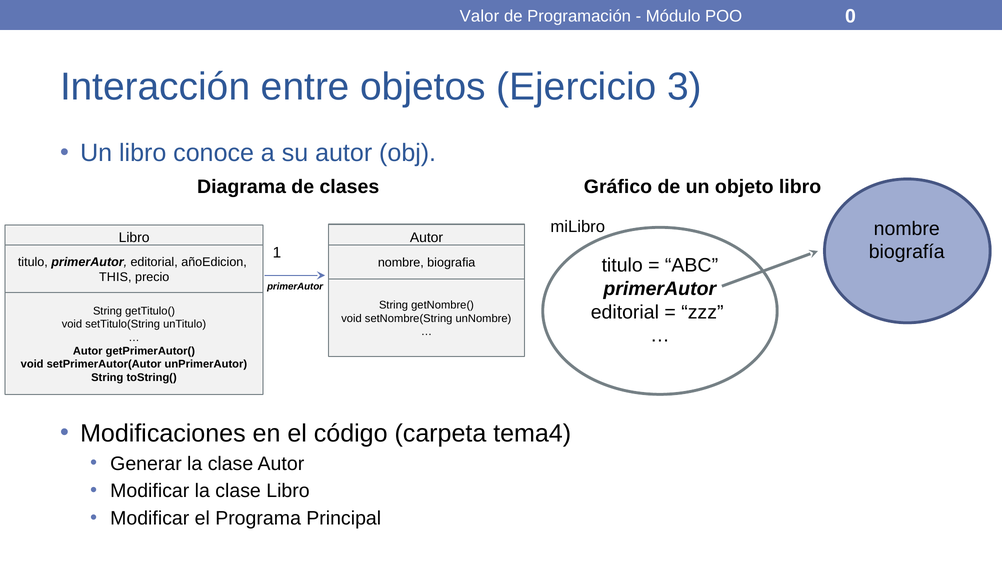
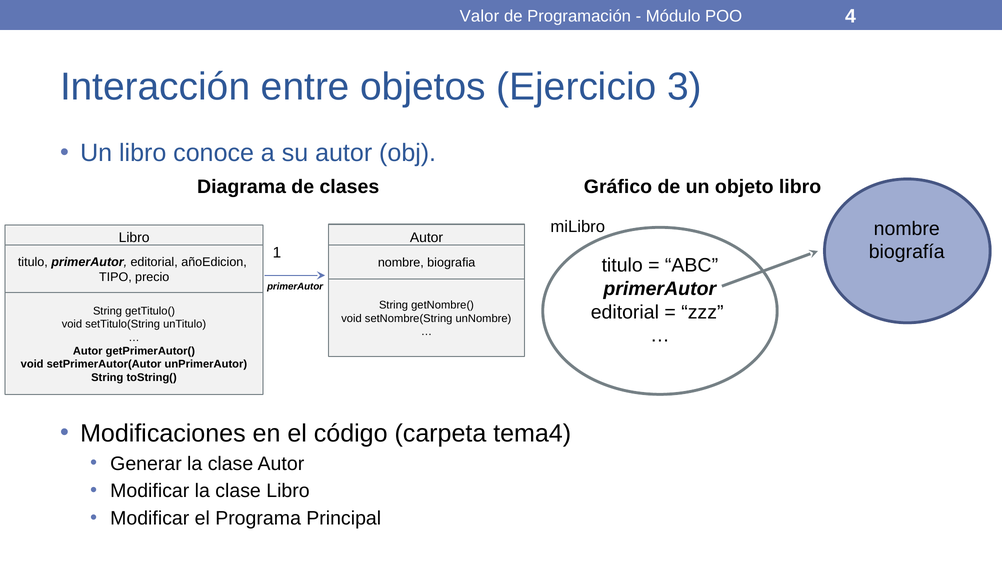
0: 0 -> 4
THIS: THIS -> TIPO
